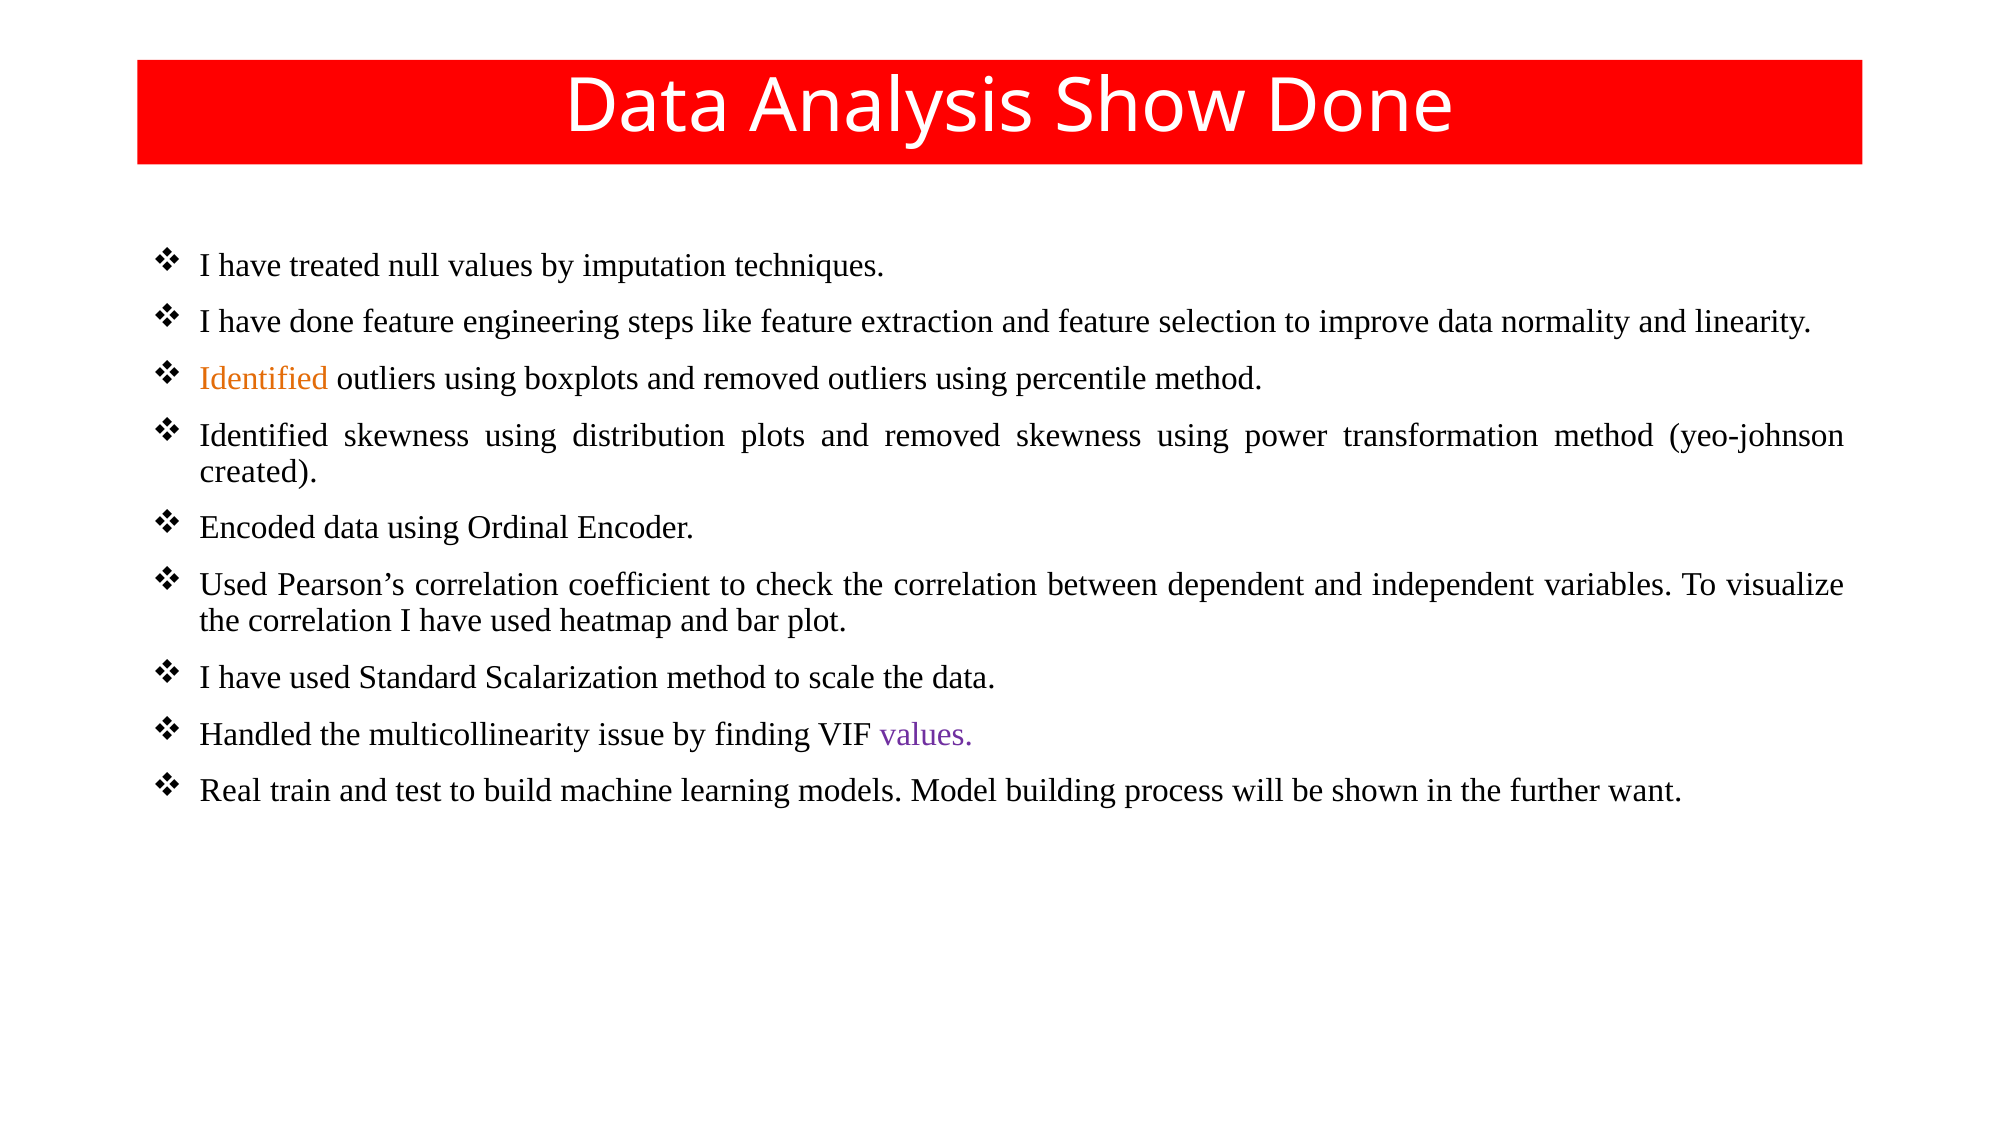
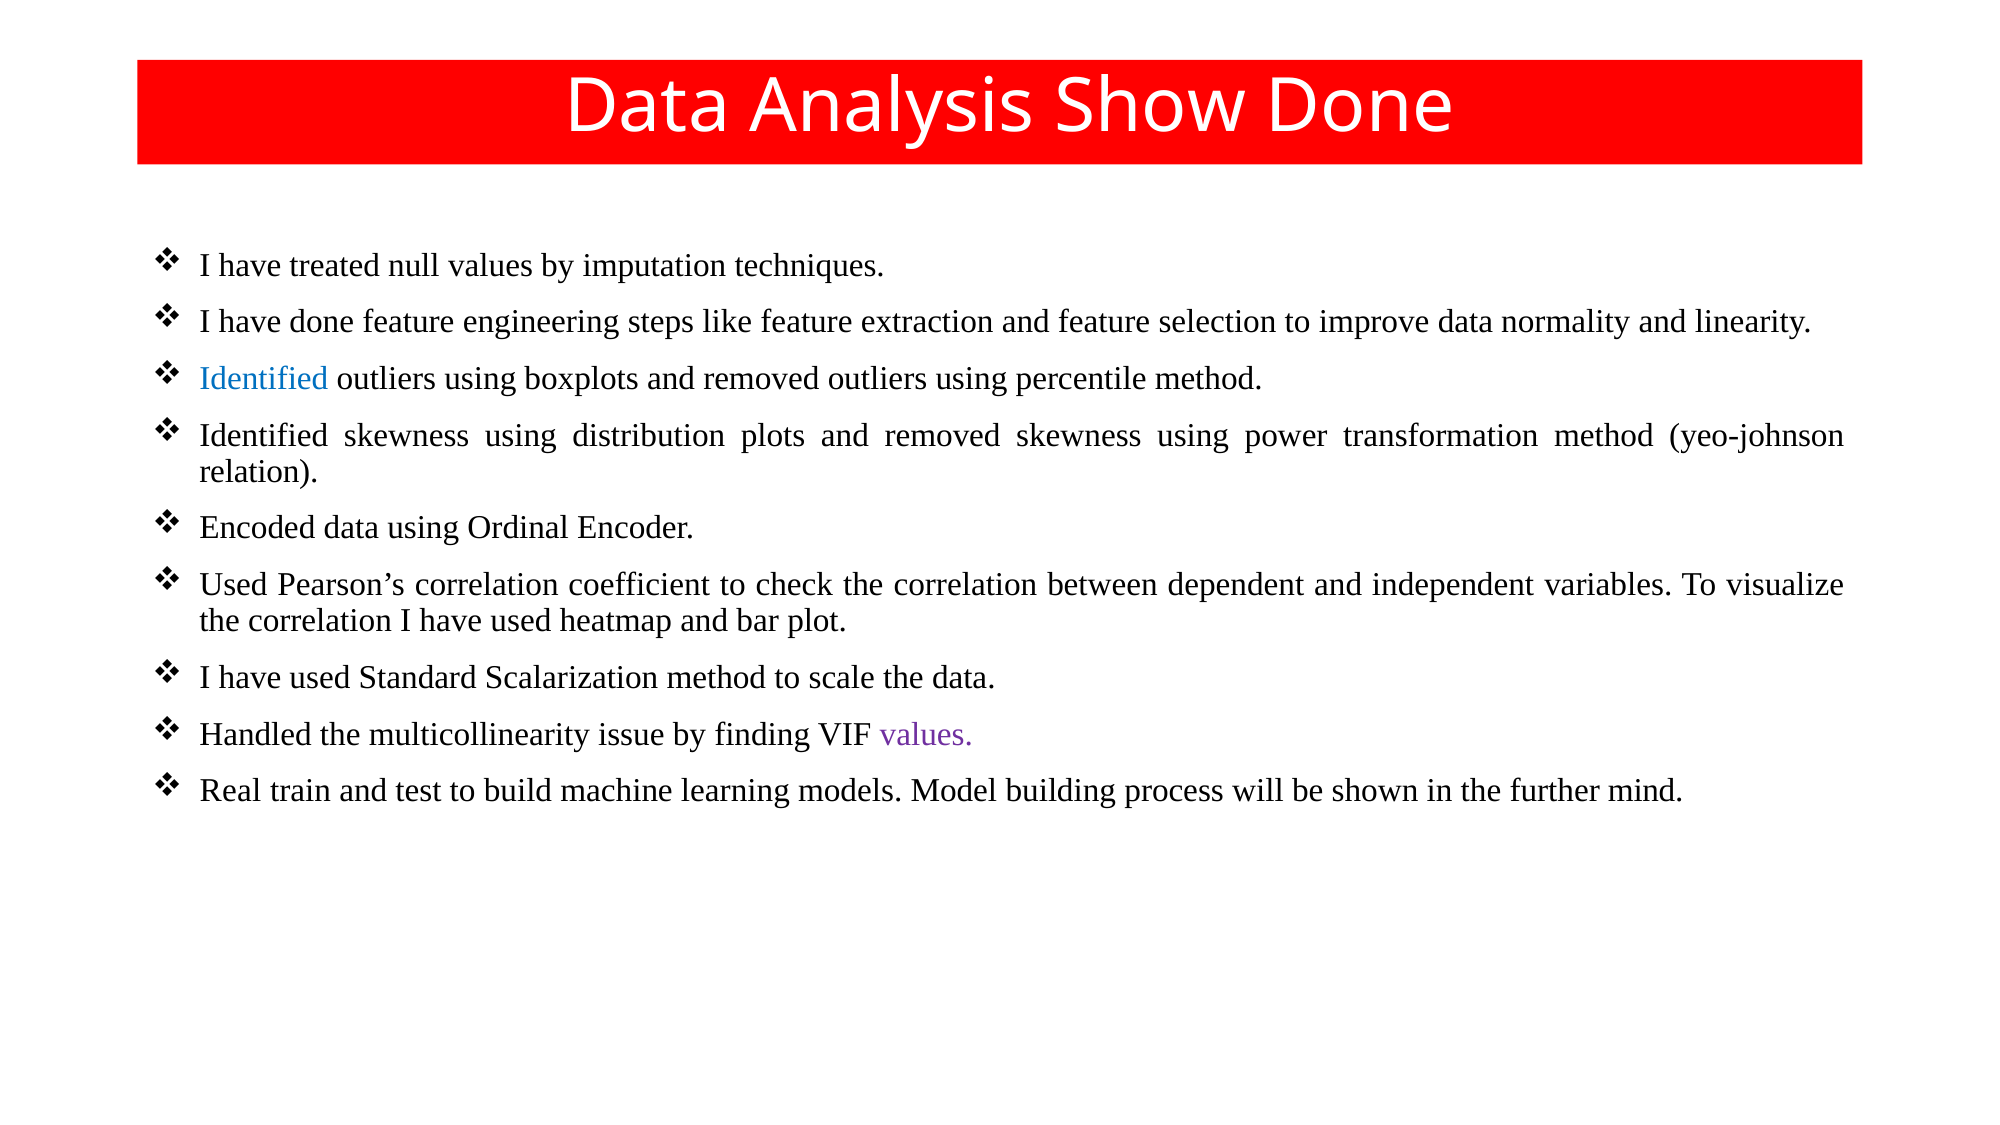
Identified at (264, 379) colour: orange -> blue
created: created -> relation
want: want -> mind
